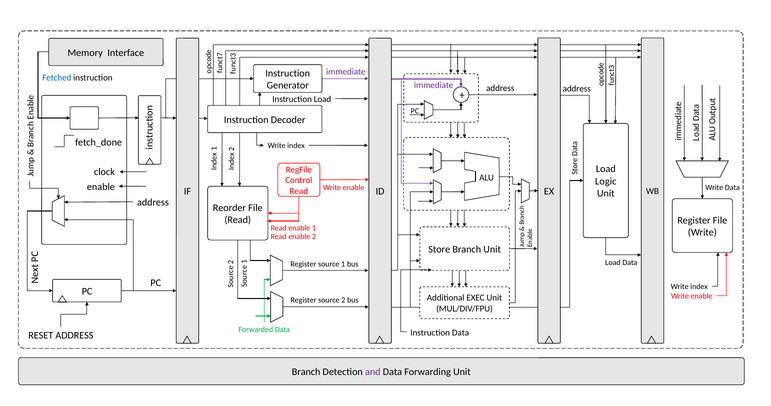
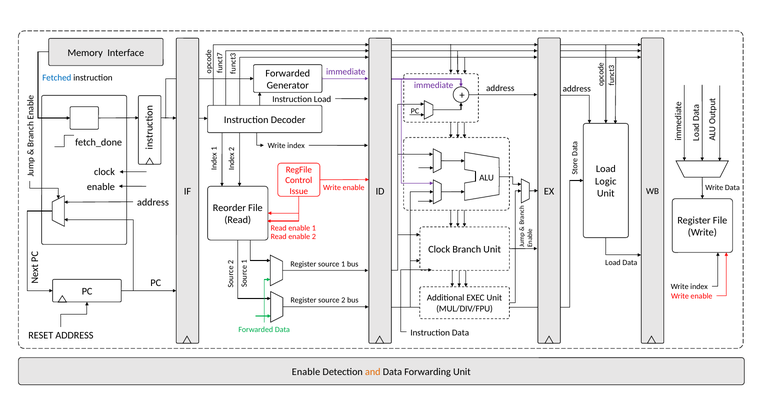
Instruction at (288, 73): Instruction -> Forwarded
Read at (299, 191): Read -> Issue
Store at (439, 249): Store -> Clock
Branch at (306, 372): Branch -> Enable
and colour: purple -> orange
